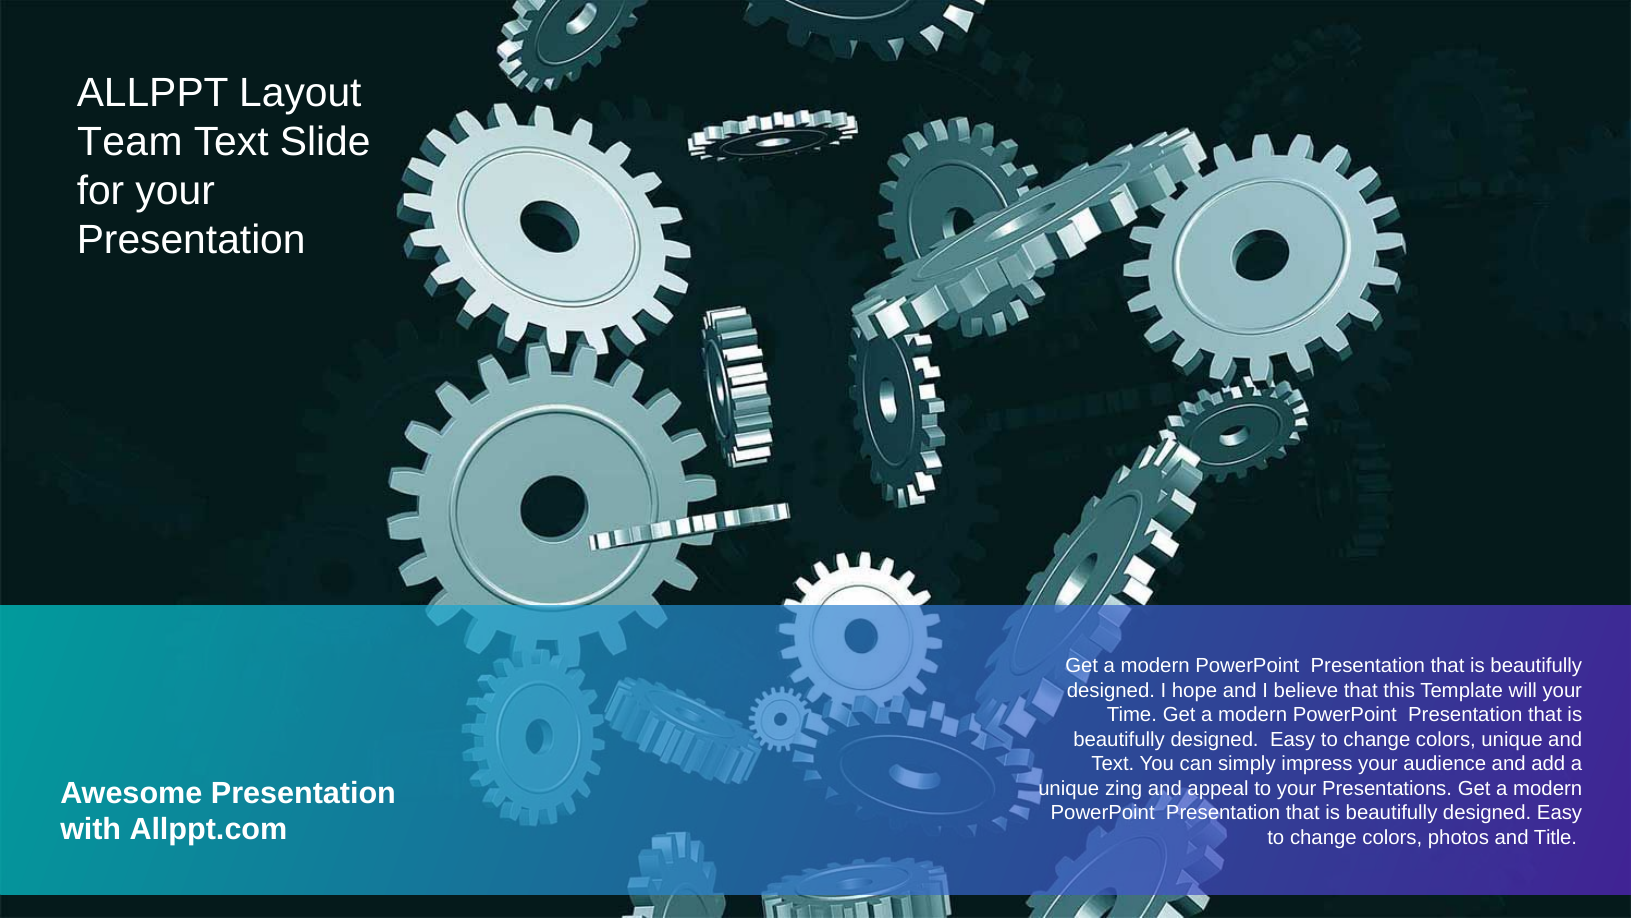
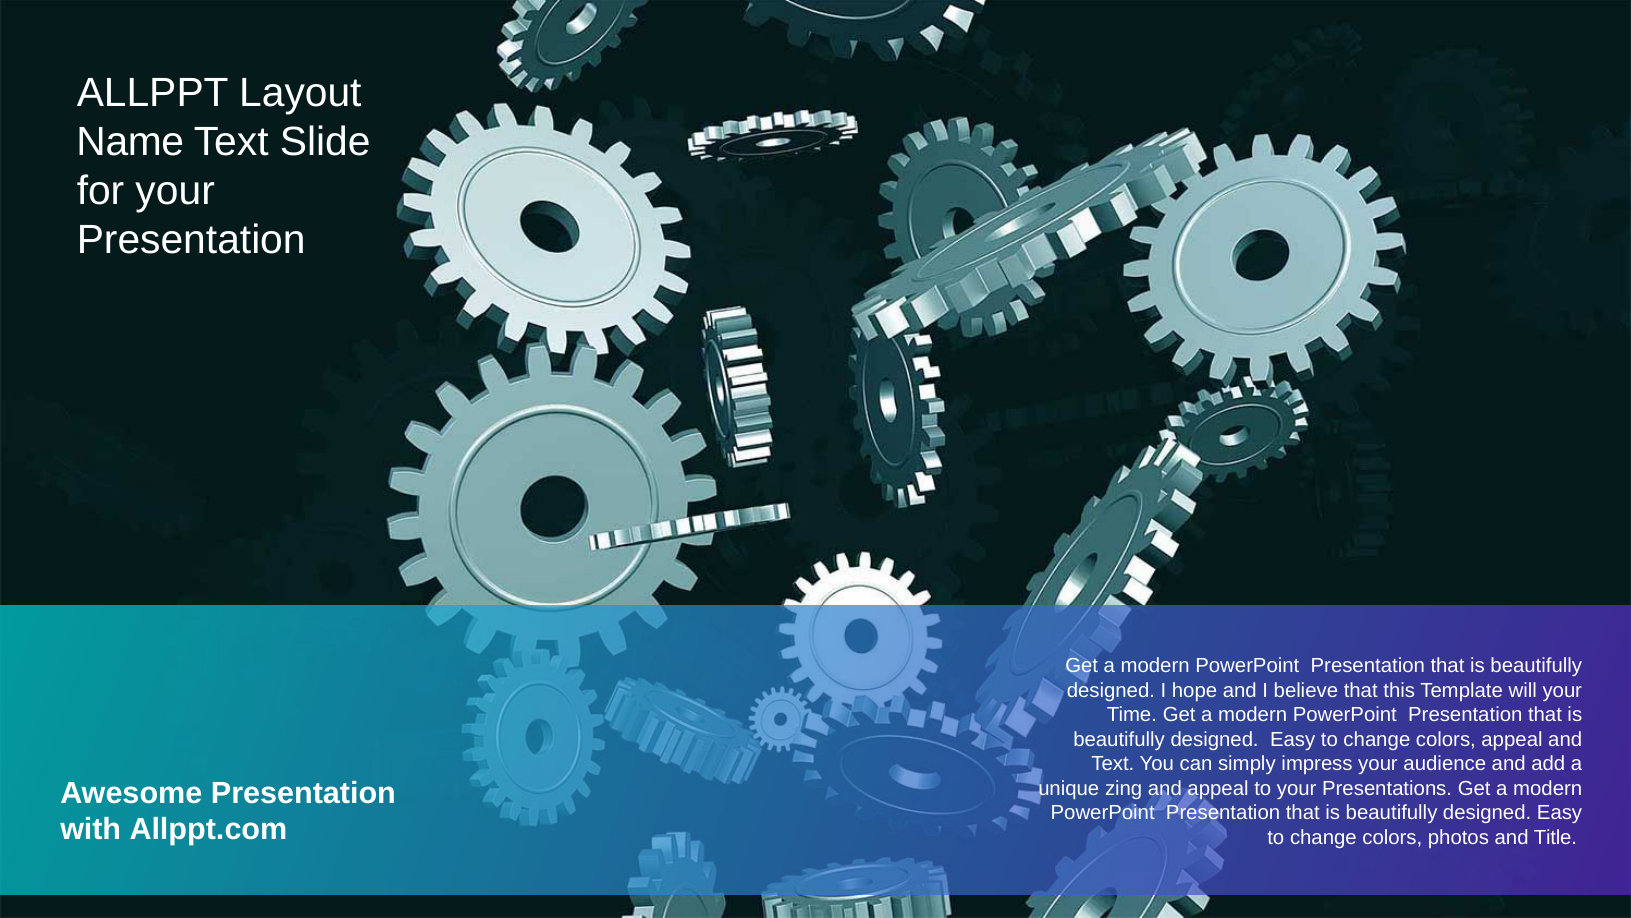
Team: Team -> Name
colors unique: unique -> appeal
